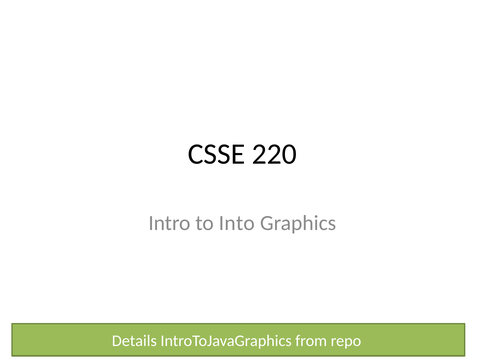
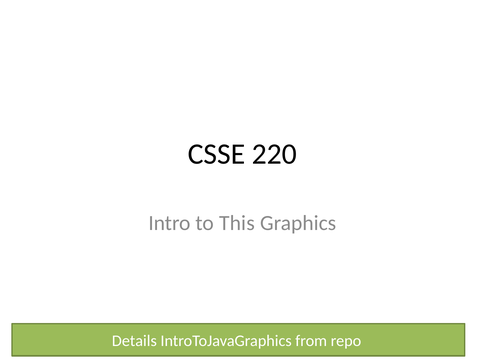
Into: Into -> This
